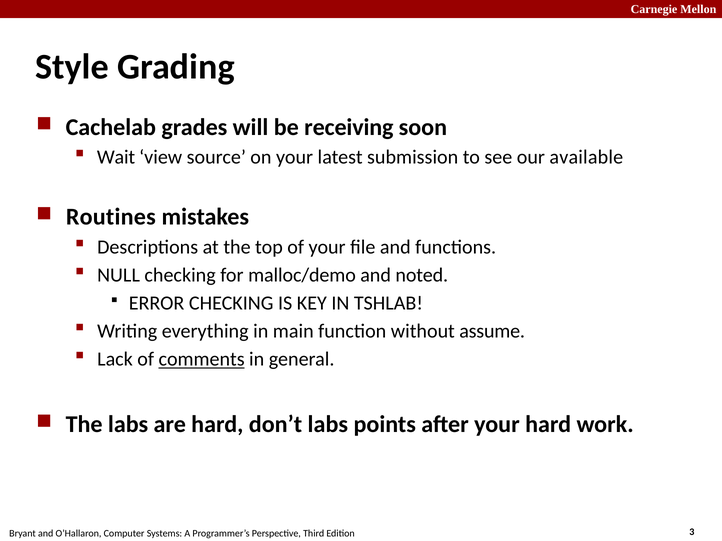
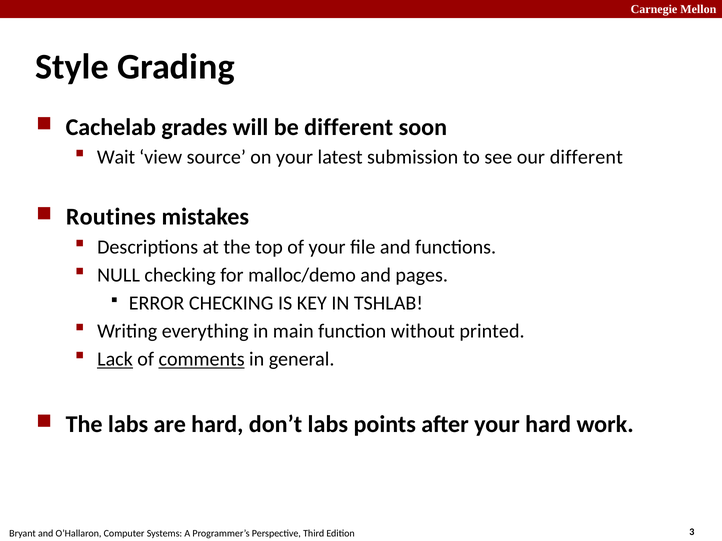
be receiving: receiving -> different
our available: available -> different
noted: noted -> pages
assume: assume -> printed
Lack underline: none -> present
